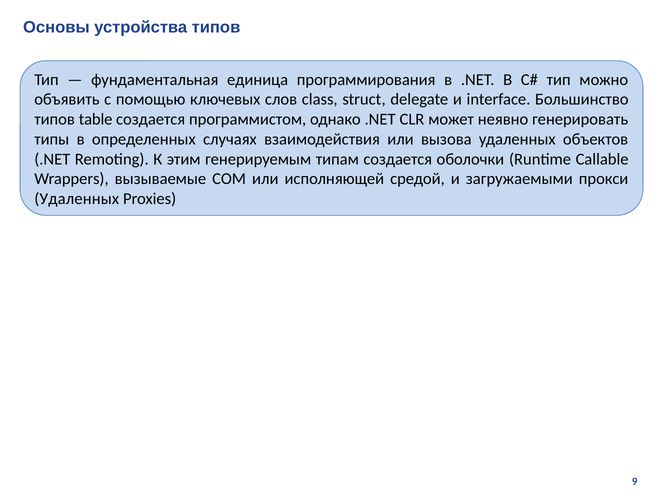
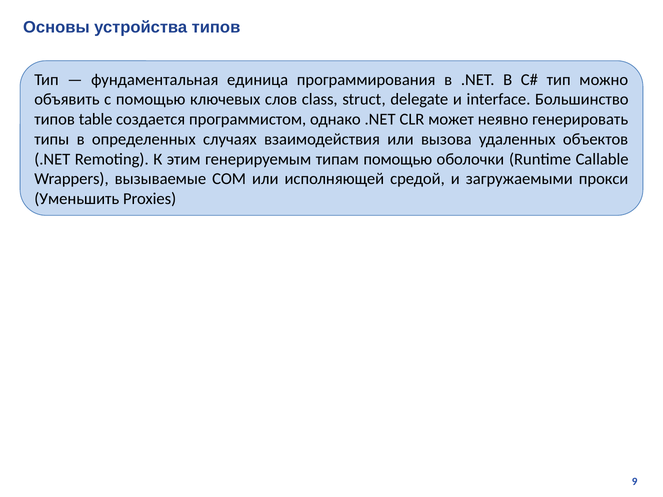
типам создается: создается -> помощью
Удаленных at (77, 199): Удаленных -> Уменьшить
